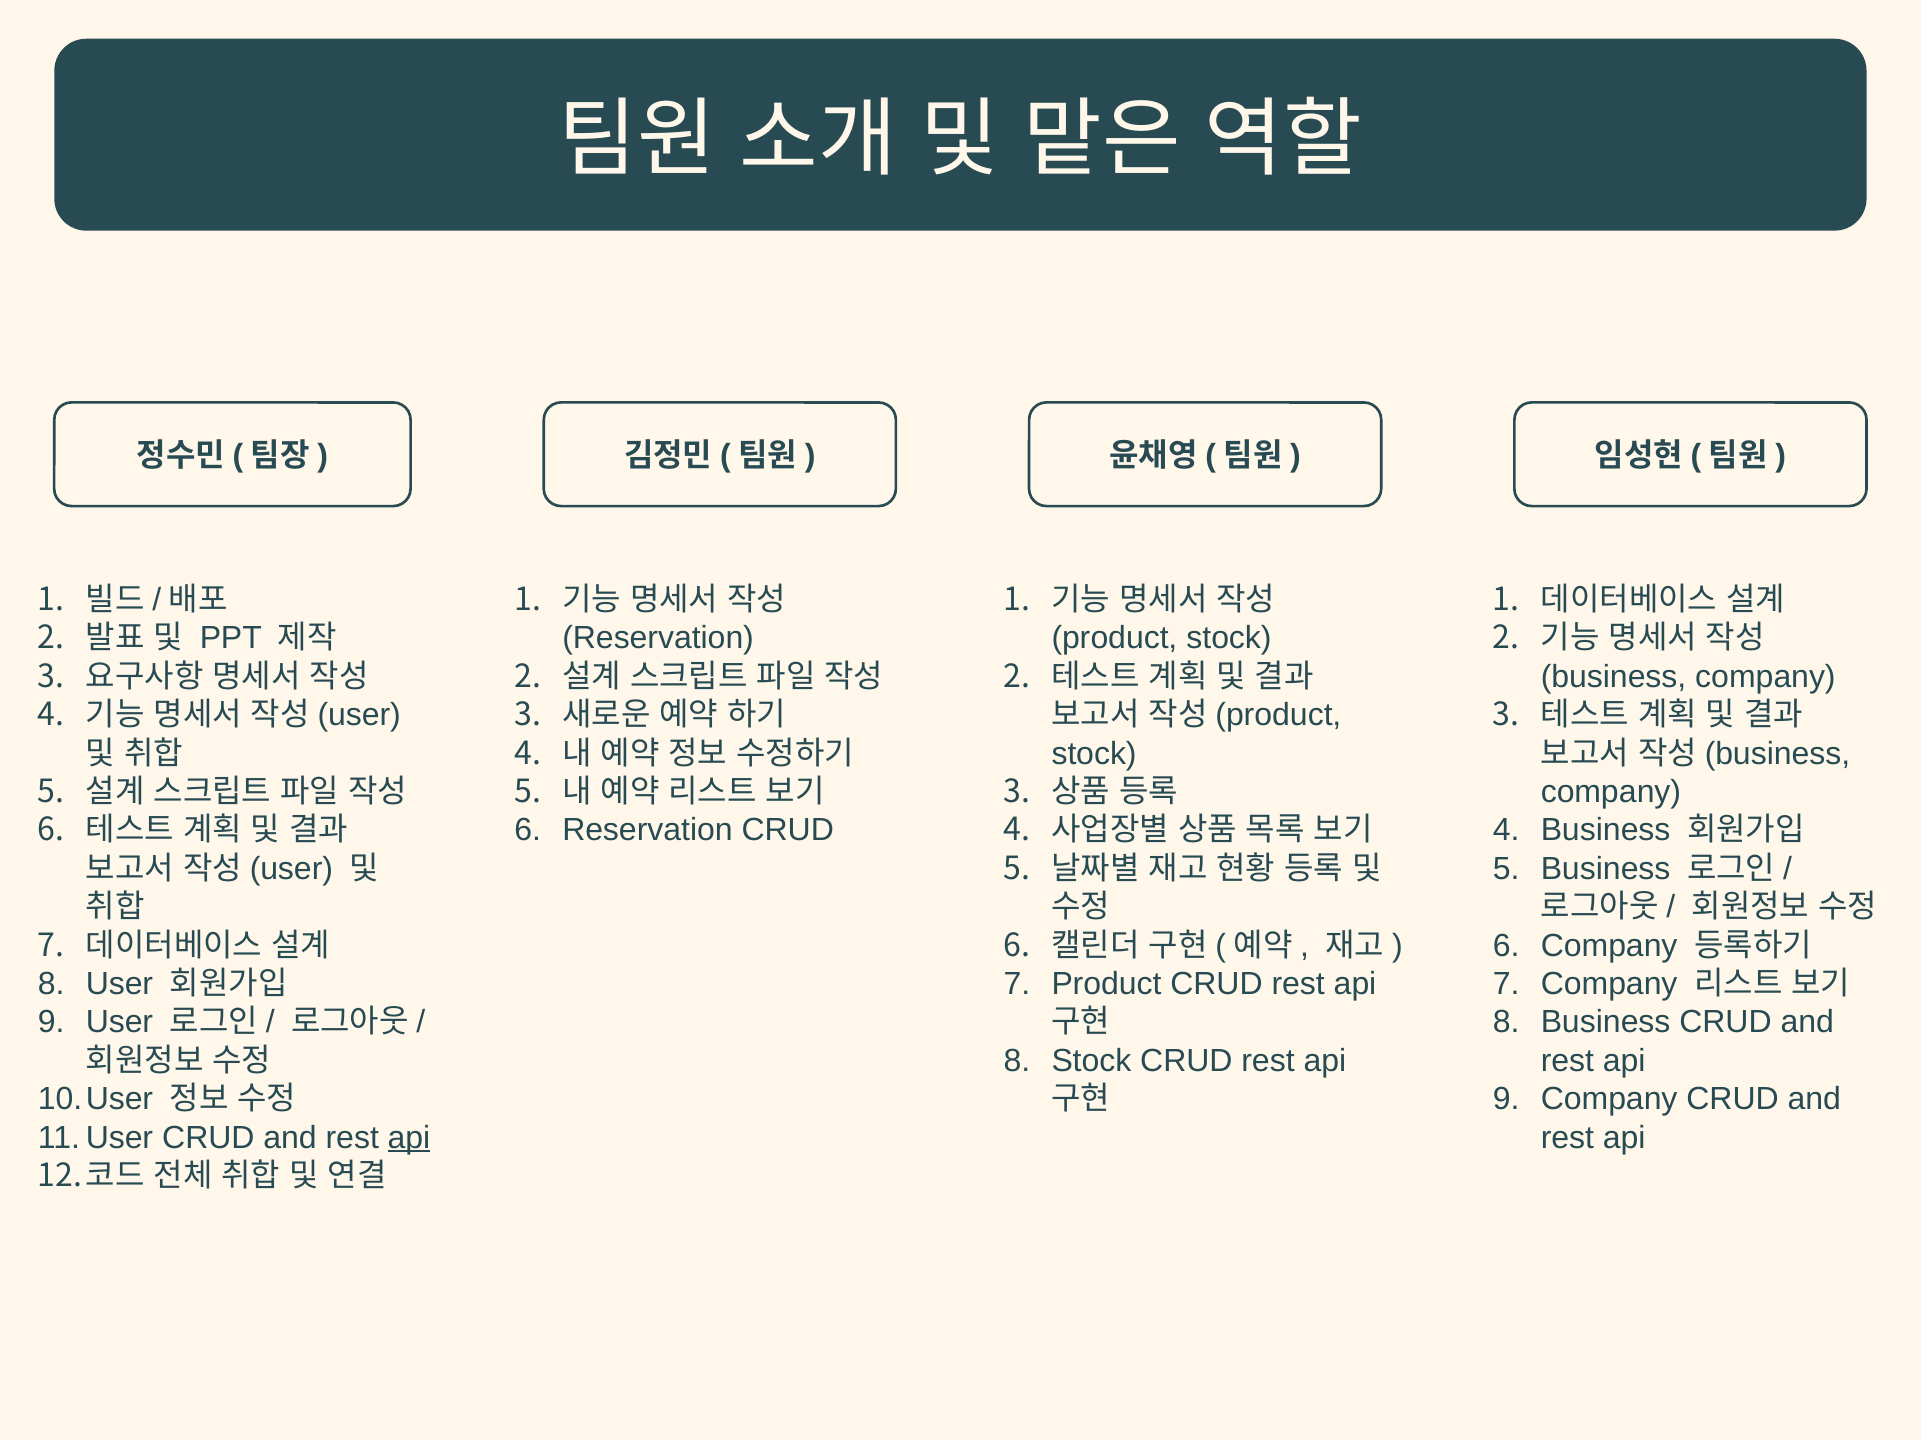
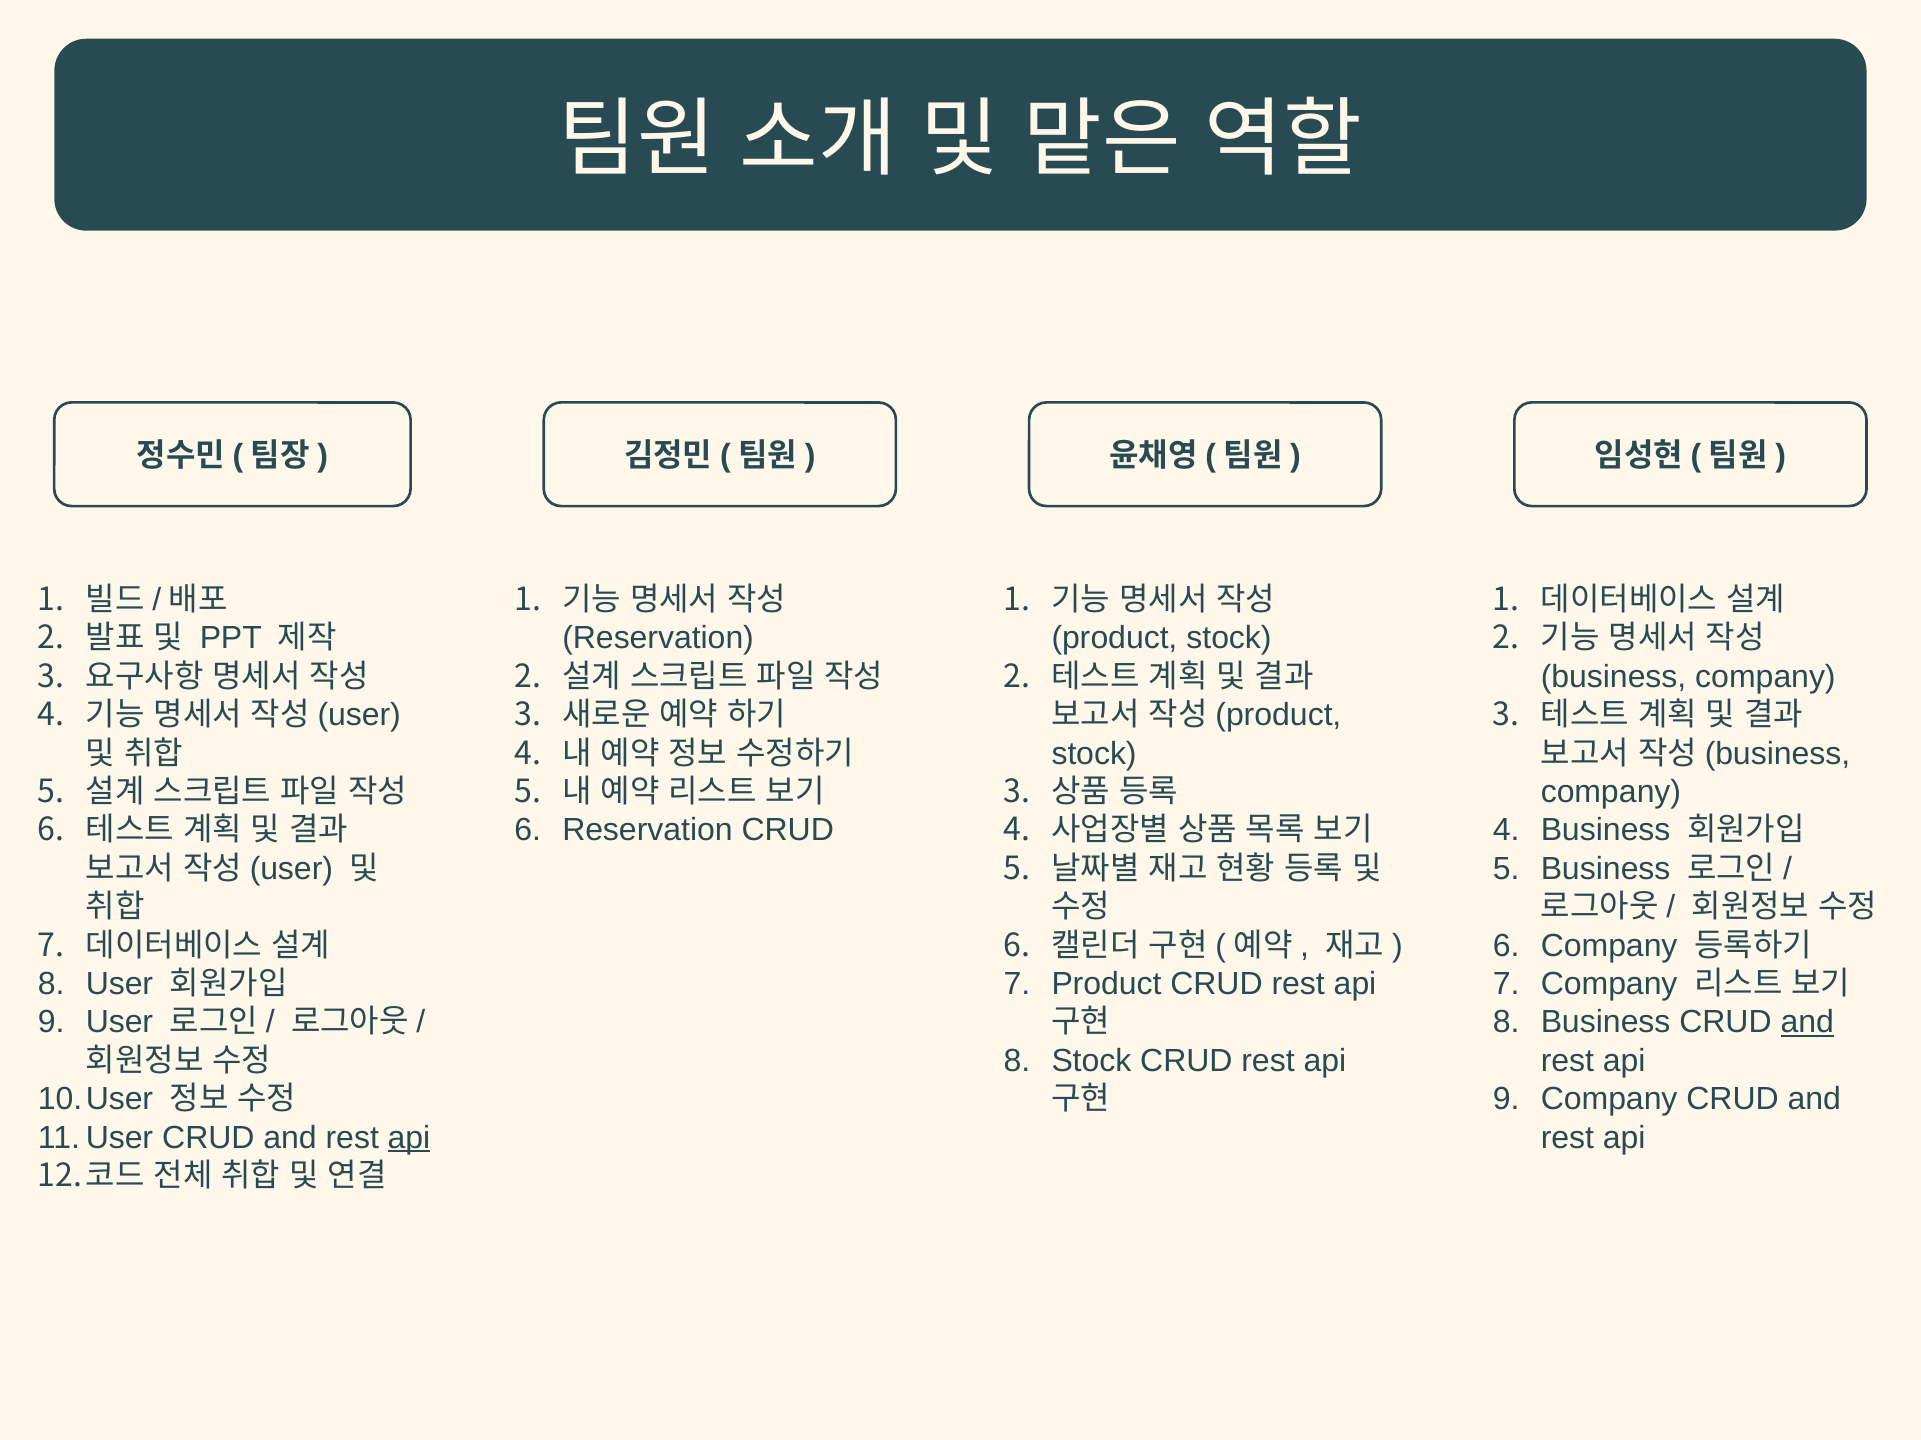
and at (1807, 1023) underline: none -> present
